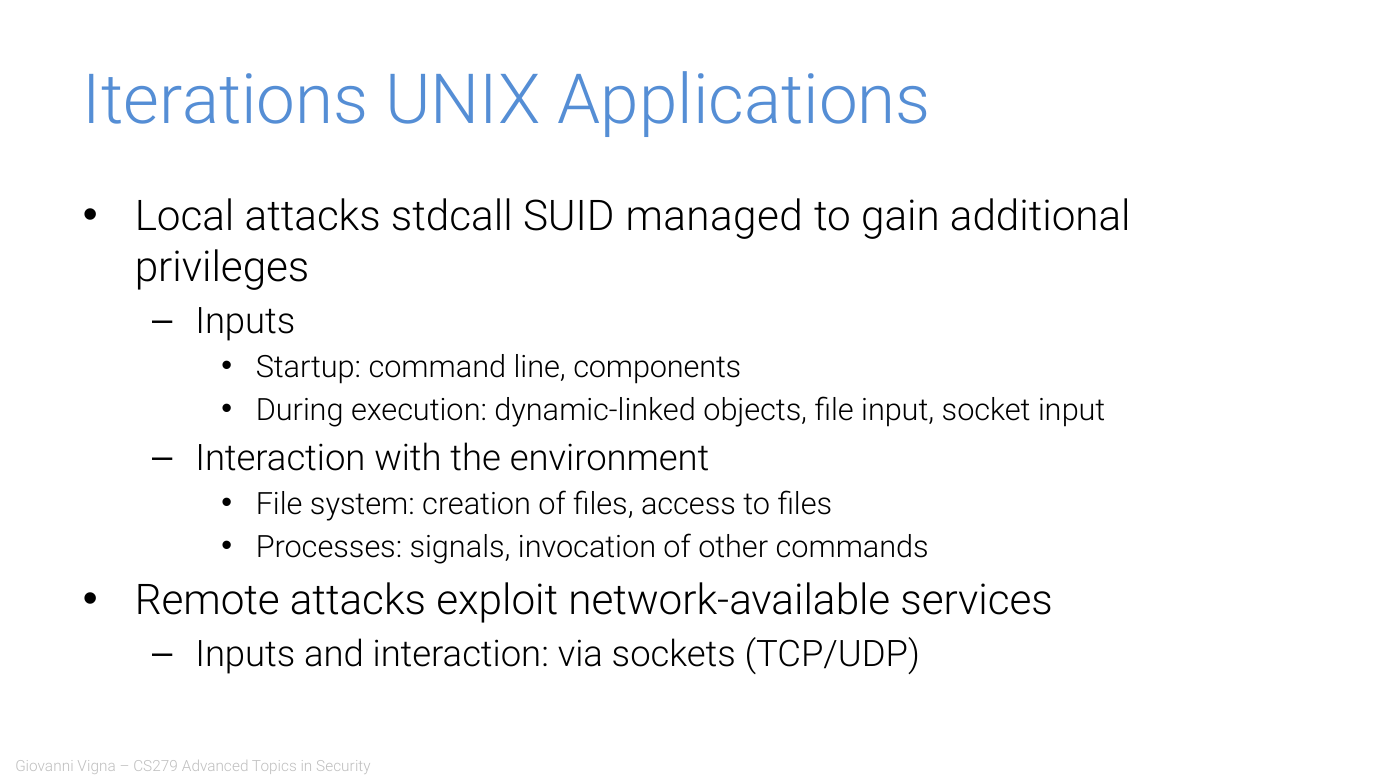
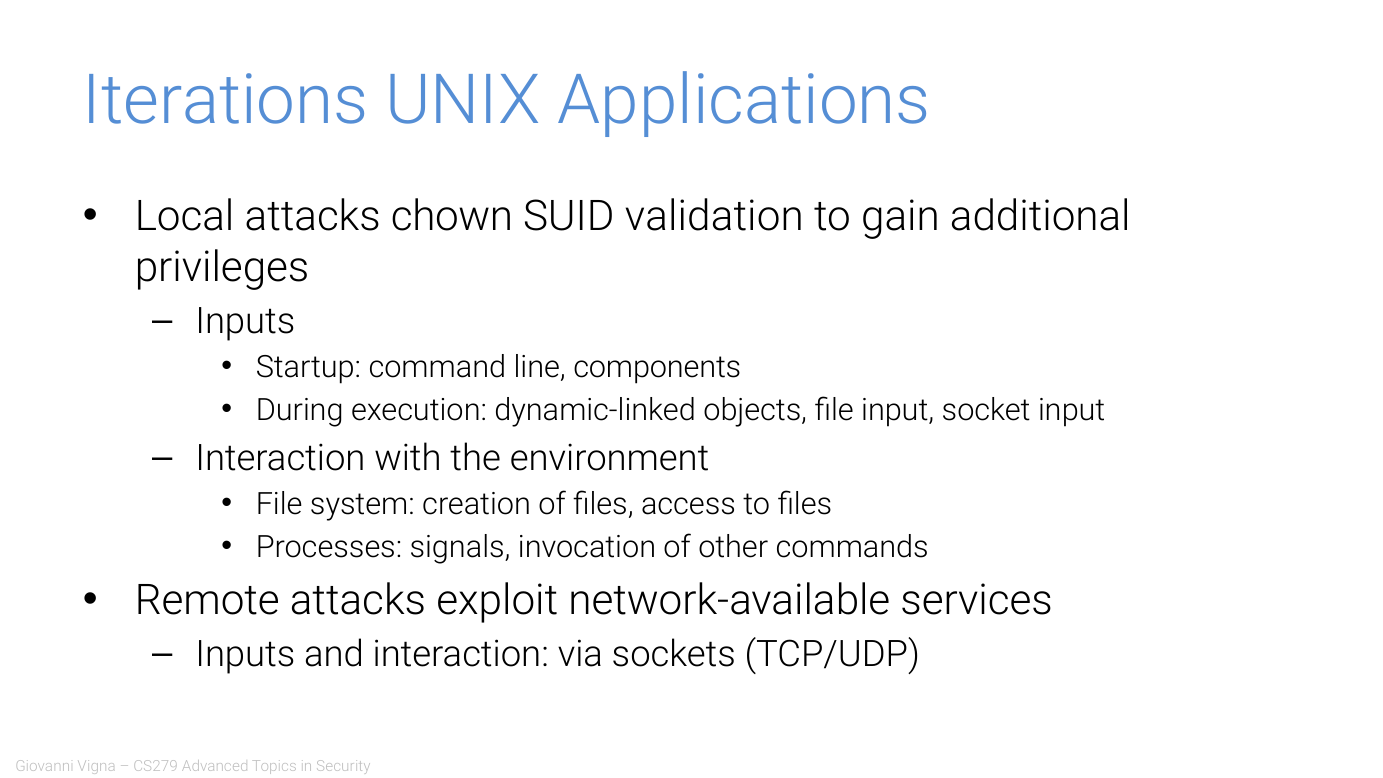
stdcall: stdcall -> chown
managed: managed -> validation
